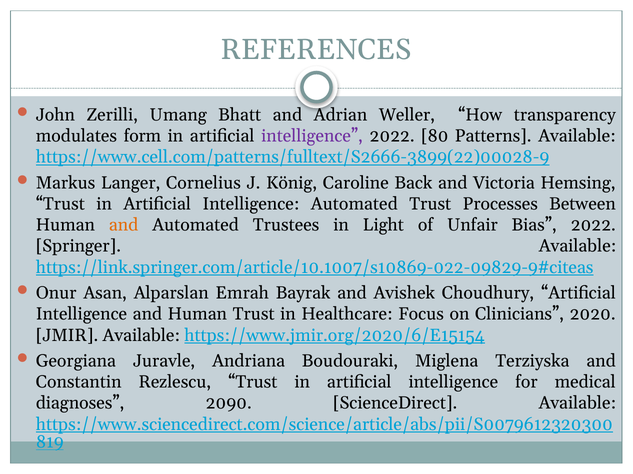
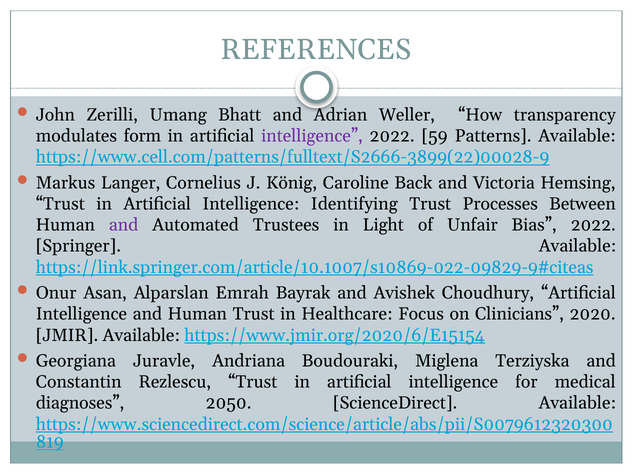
80: 80 -> 59
Intelligence Automated: Automated -> Identifying
and at (124, 225) colour: orange -> purple
2090: 2090 -> 2050
